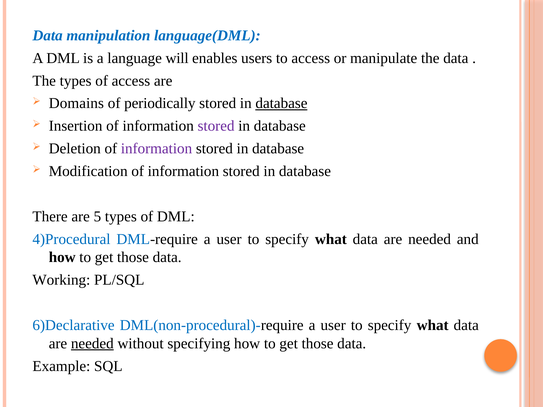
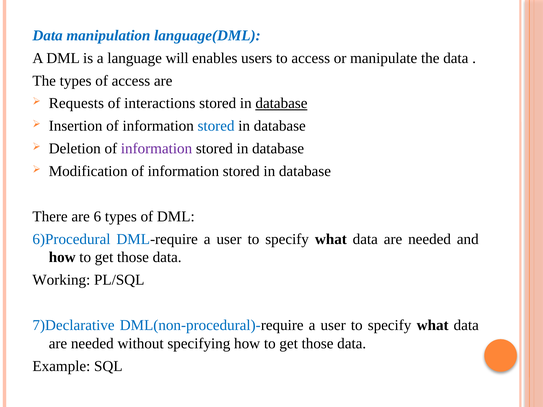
Domains: Domains -> Requests
periodically: periodically -> interactions
stored at (216, 126) colour: purple -> blue
5: 5 -> 6
4)Procedural: 4)Procedural -> 6)Procedural
6)Declarative: 6)Declarative -> 7)Declarative
needed at (92, 344) underline: present -> none
